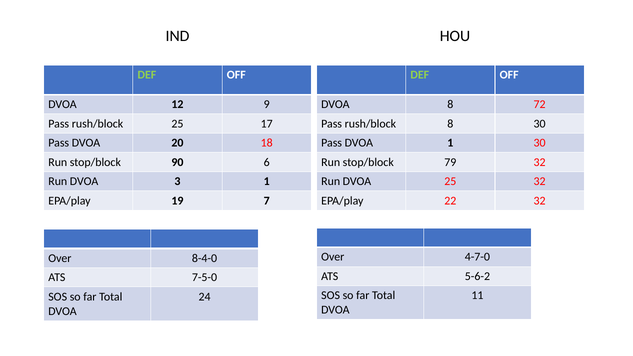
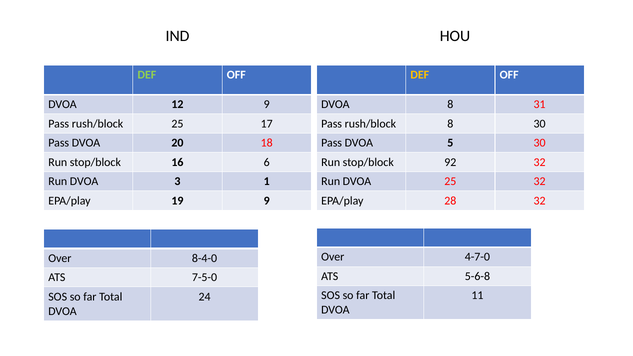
DEF at (420, 75) colour: light green -> yellow
72: 72 -> 31
DVOA 1: 1 -> 5
90: 90 -> 16
79: 79 -> 92
19 7: 7 -> 9
22: 22 -> 28
5-6-2: 5-6-2 -> 5-6-8
